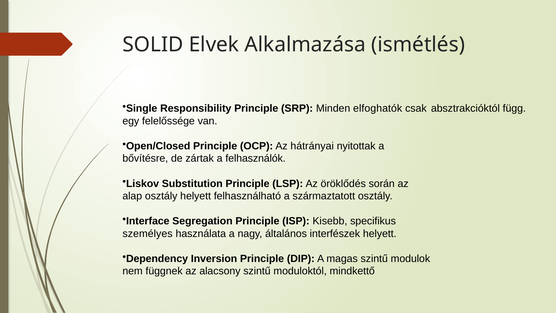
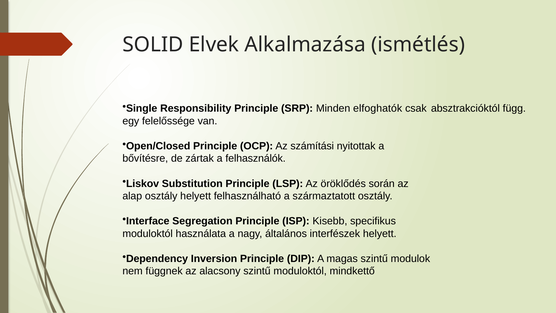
hátrányai: hátrányai -> számítási
személyes at (148, 233): személyes -> moduloktól
